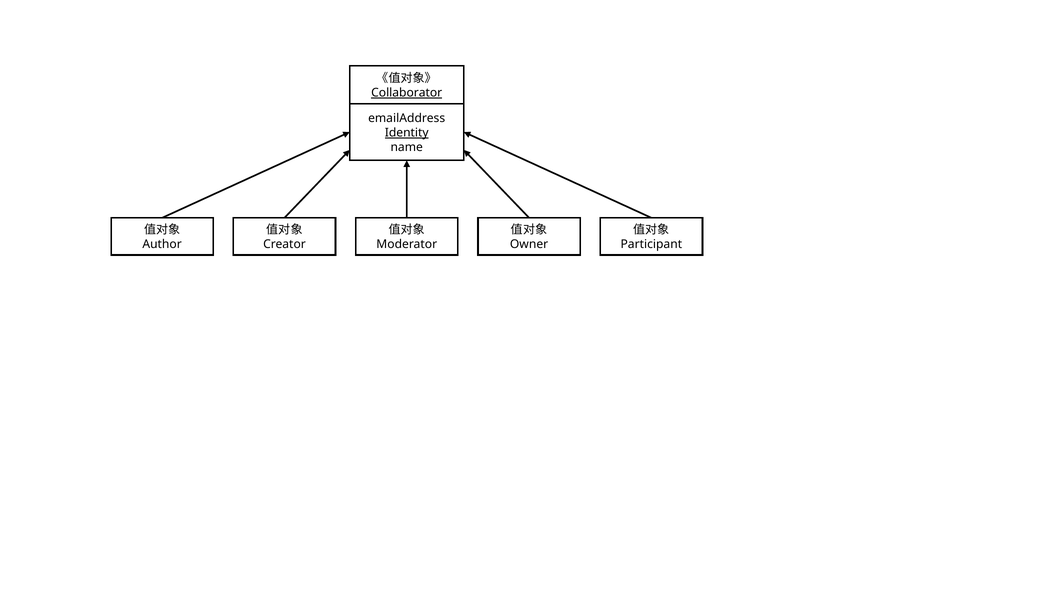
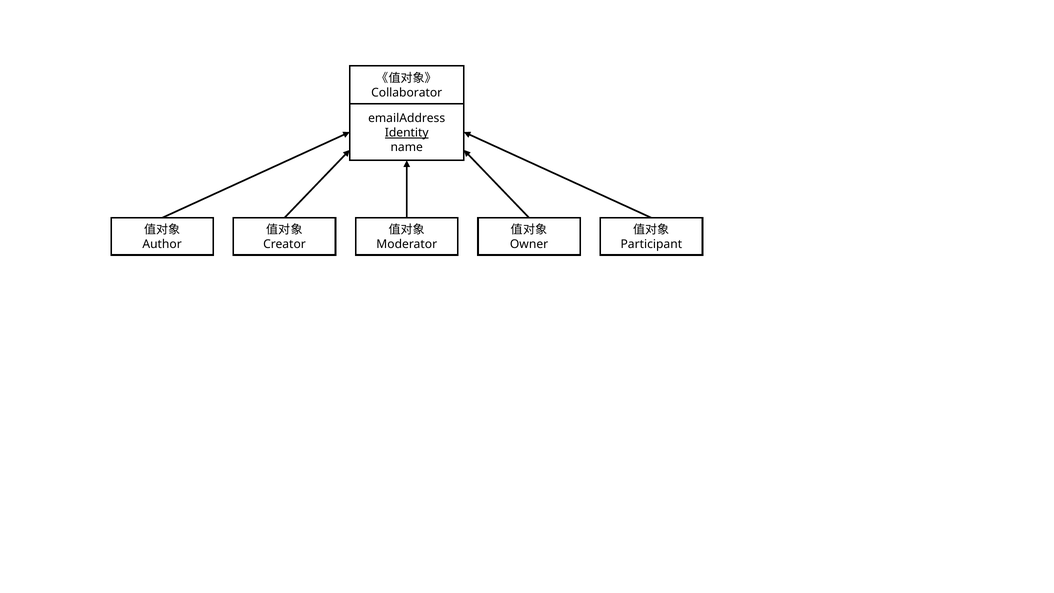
Collaborator underline: present -> none
